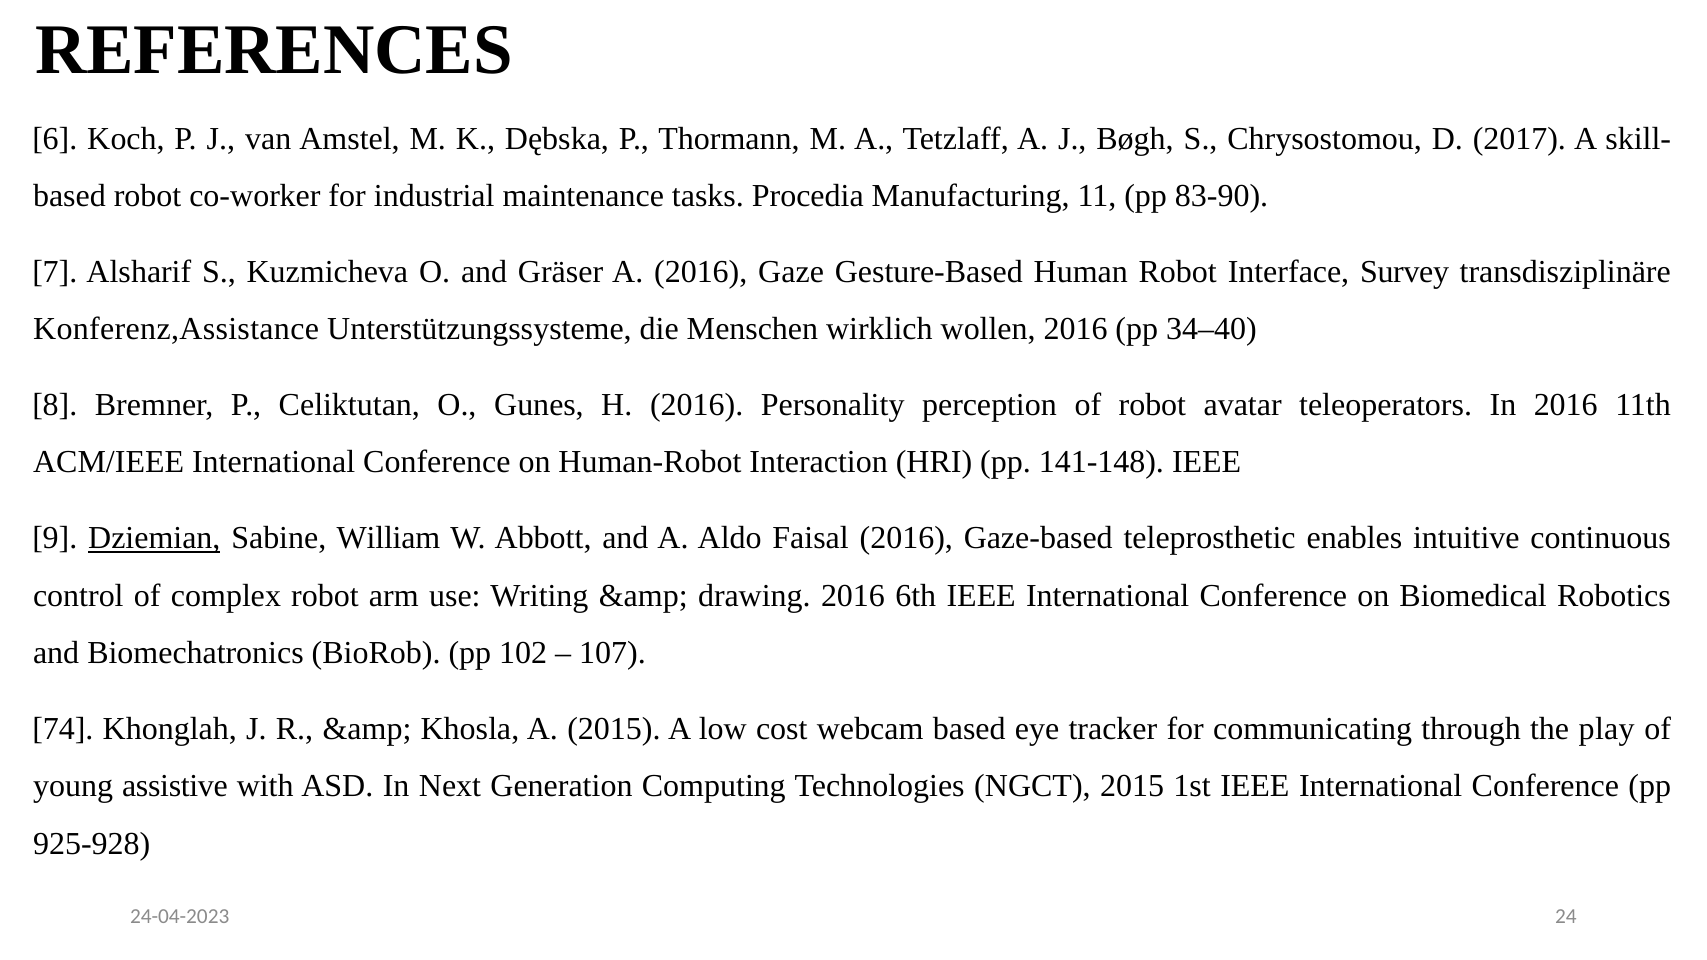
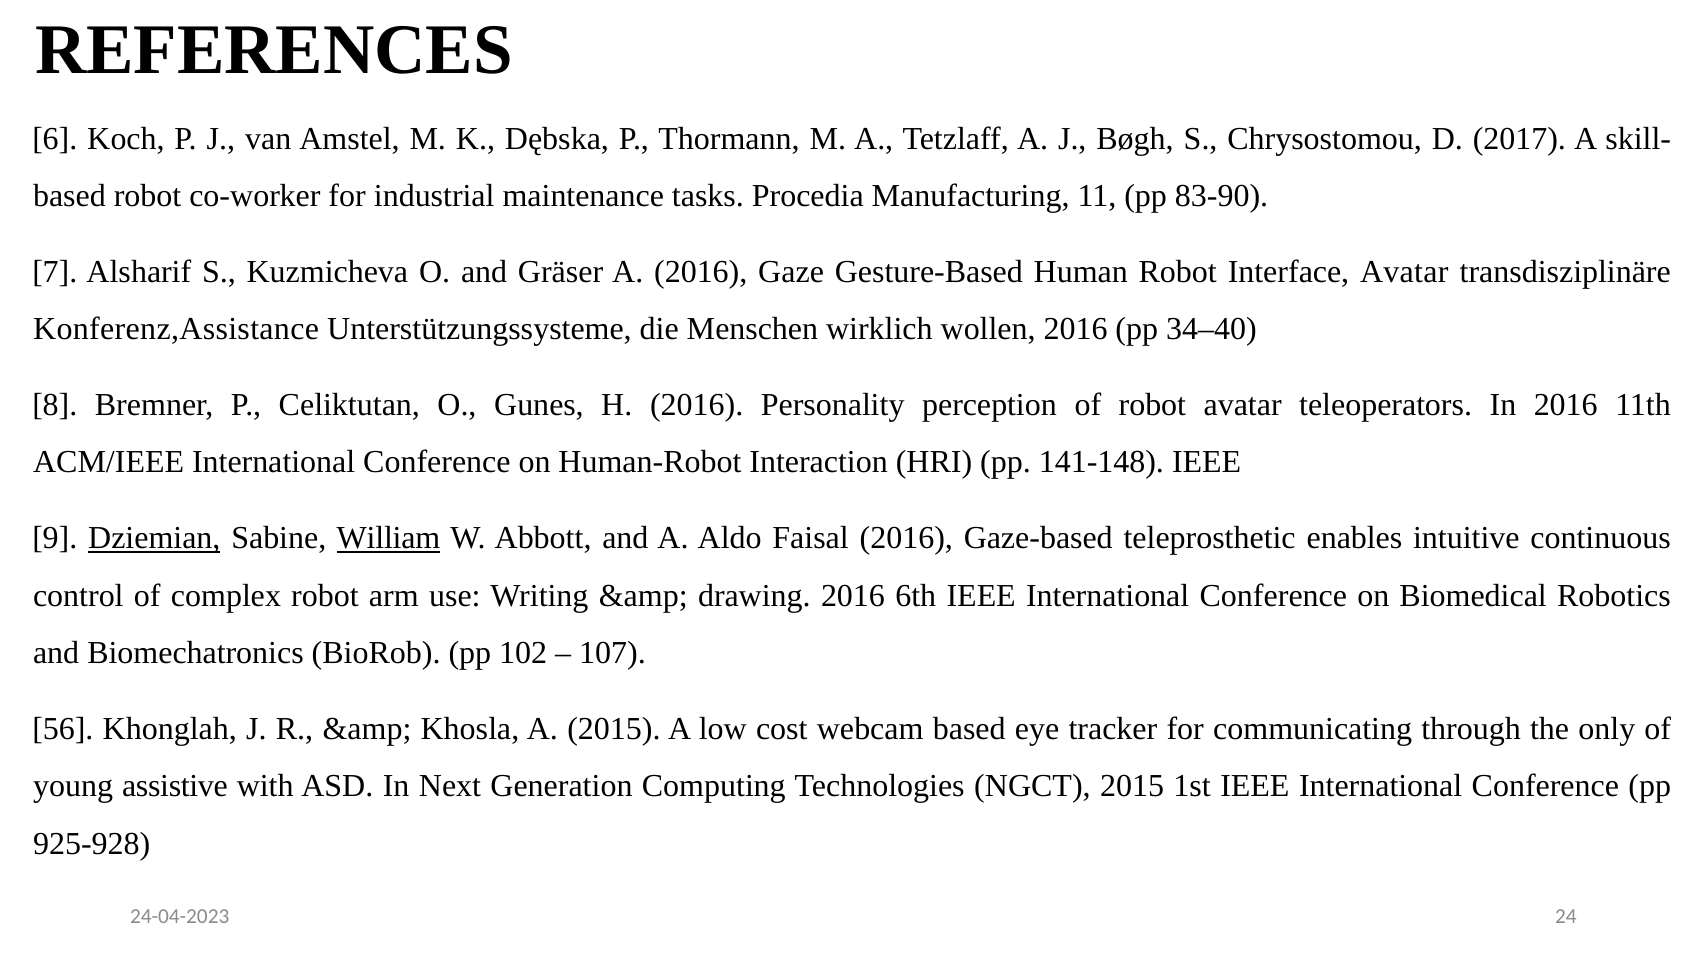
Interface Survey: Survey -> Avatar
William underline: none -> present
74: 74 -> 56
play: play -> only
